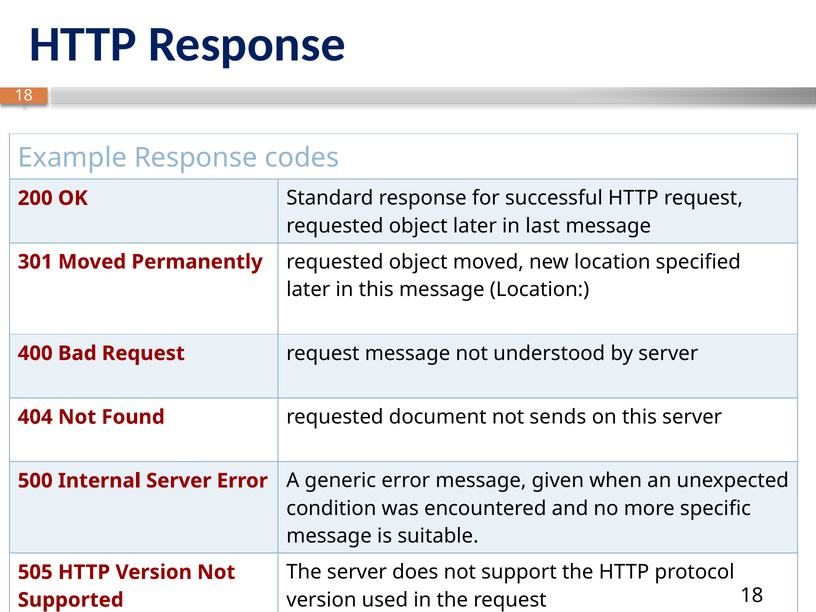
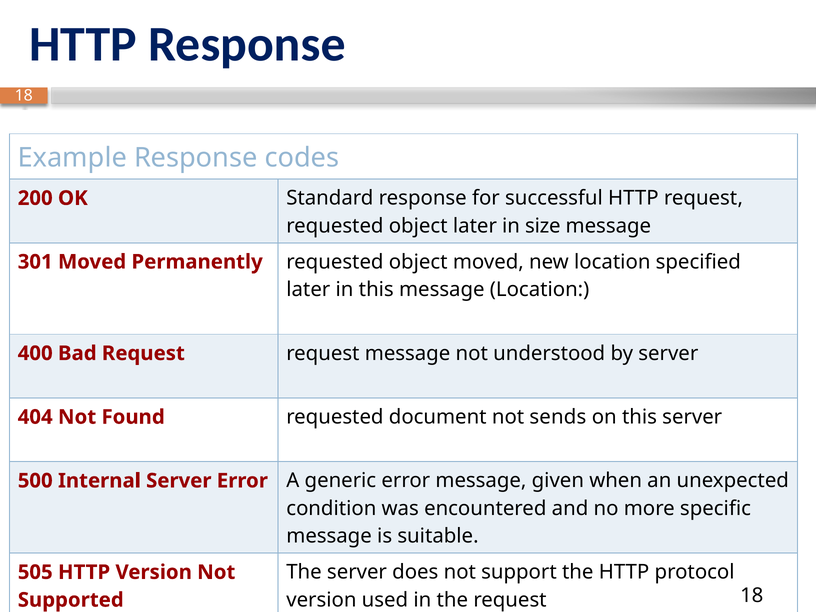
last: last -> size
